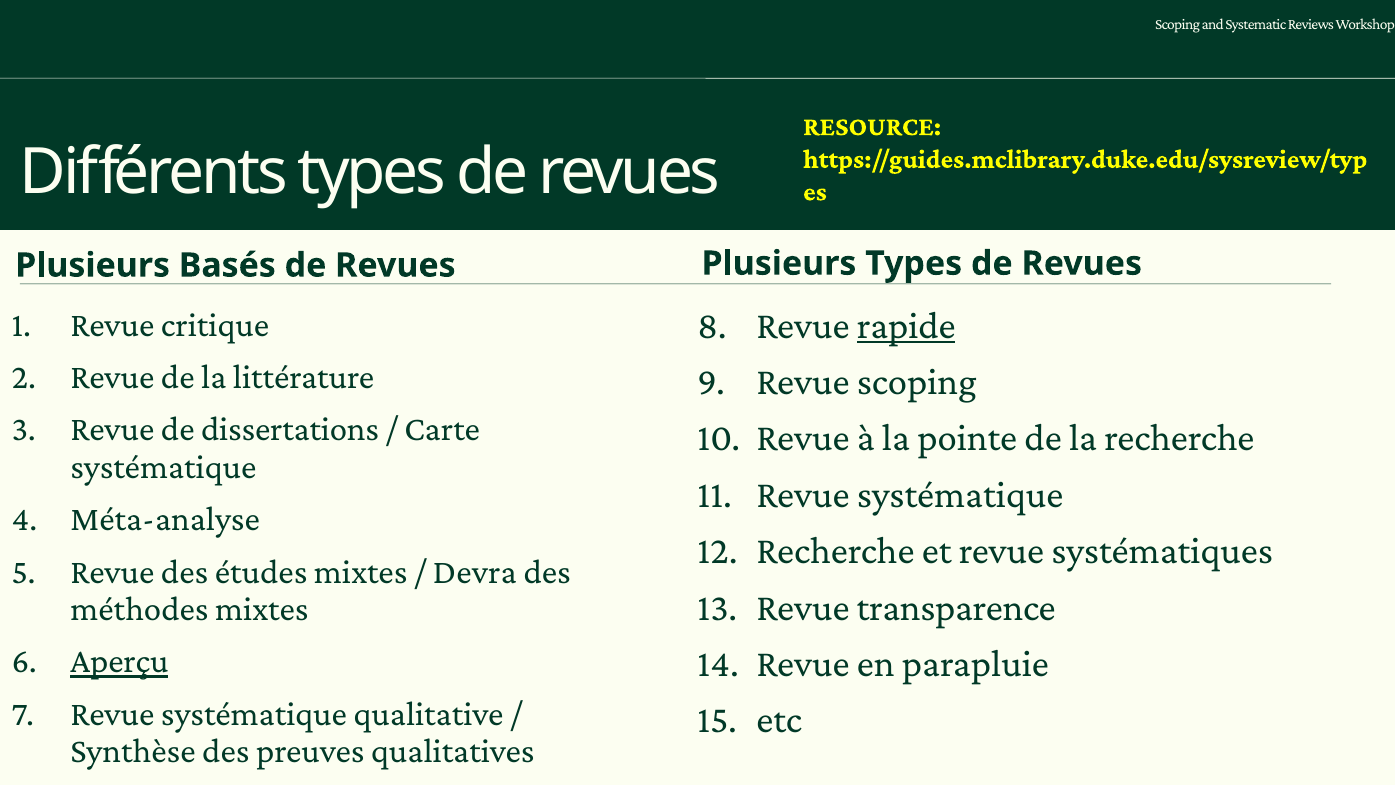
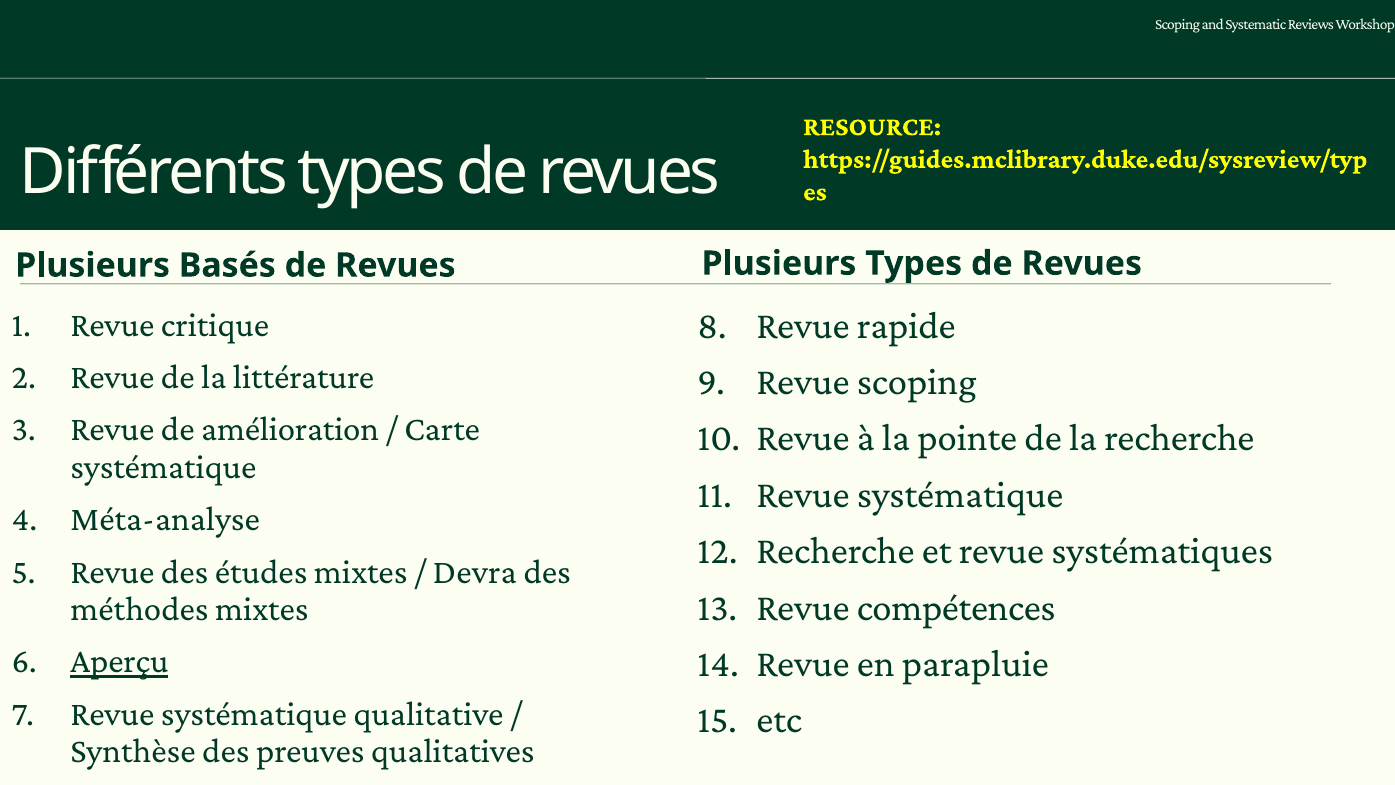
rapide underline: present -> none
dissertations: dissertations -> amélioration
transparence: transparence -> compétences
